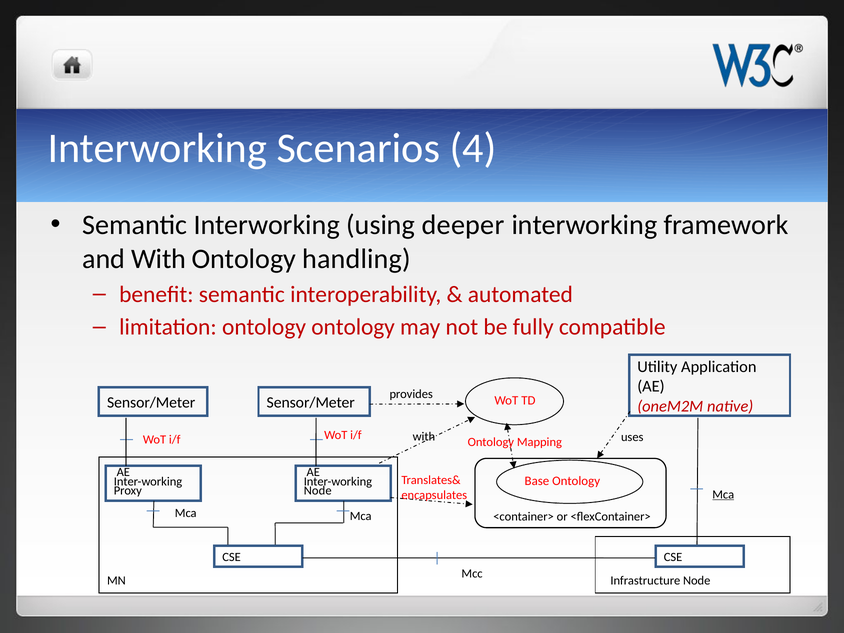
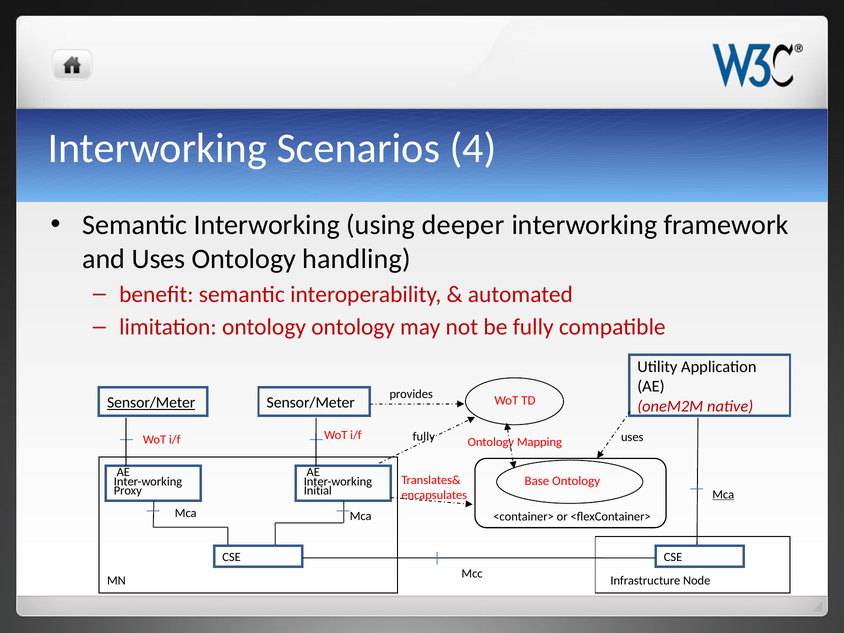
and With: With -> Uses
Sensor/Meter at (151, 403) underline: none -> present
with at (424, 437): with -> fully
Node at (318, 491): Node -> Initial
